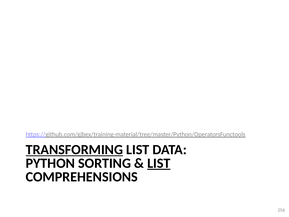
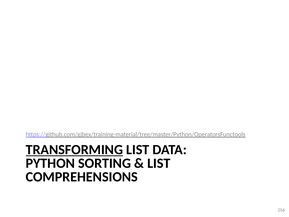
LIST at (159, 163) underline: present -> none
